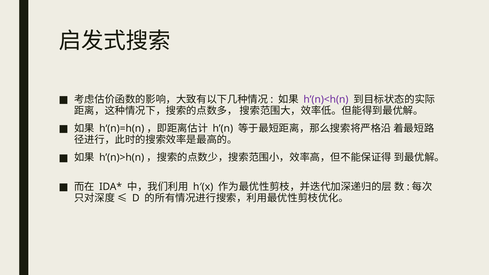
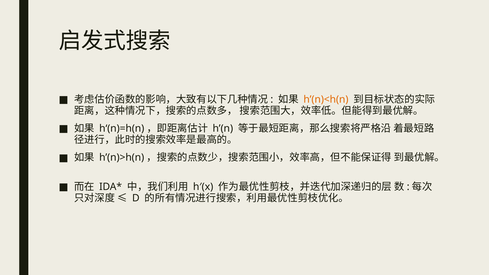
h’(n)<h(n colour: purple -> orange
